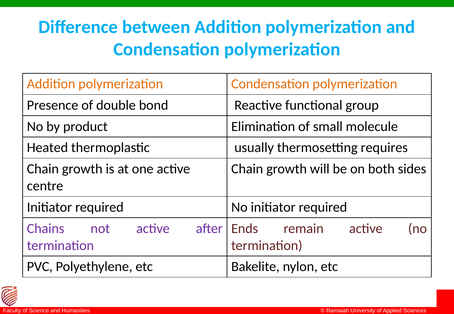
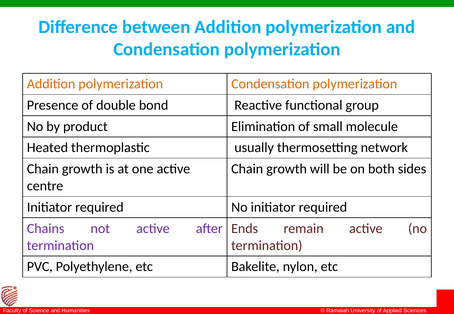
requires: requires -> network
